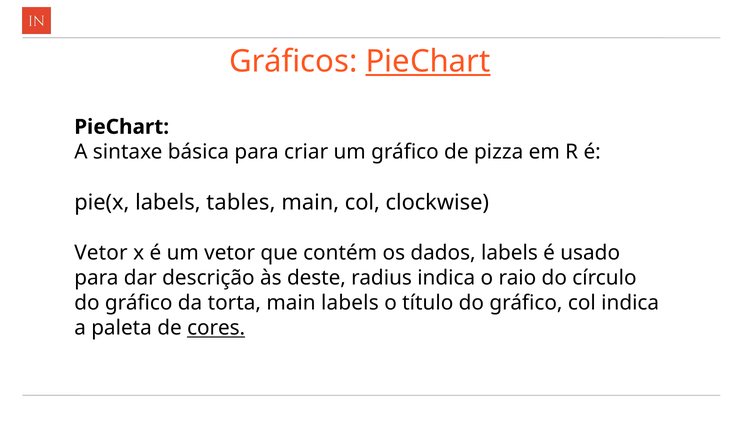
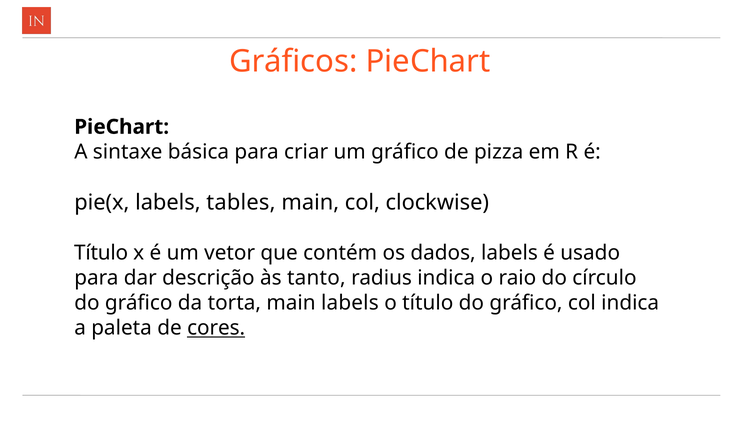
PieChart at (428, 61) underline: present -> none
Vetor at (101, 253): Vetor -> Título
deste: deste -> tanto
